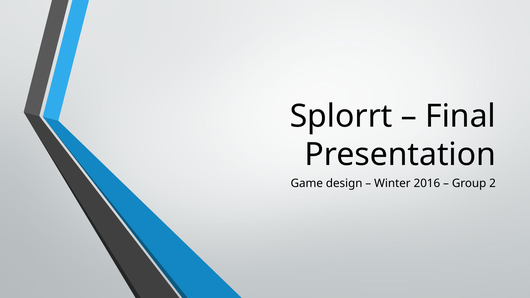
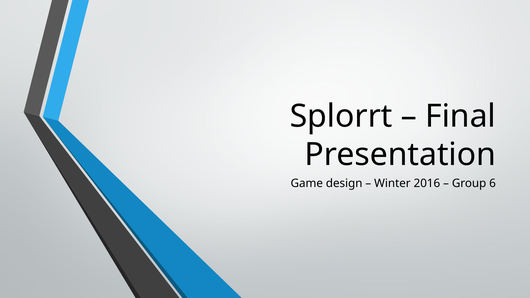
2: 2 -> 6
